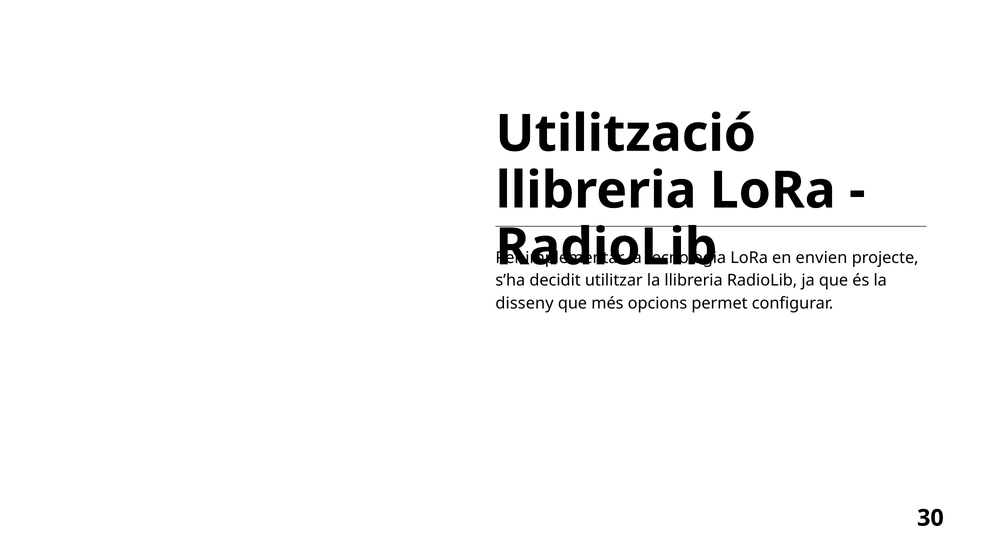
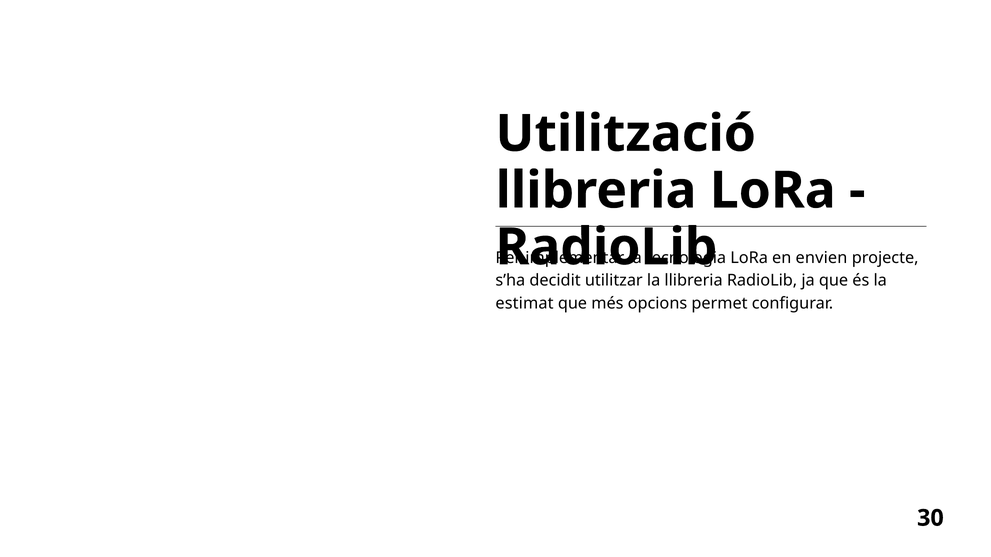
disseny: disseny -> estimat
